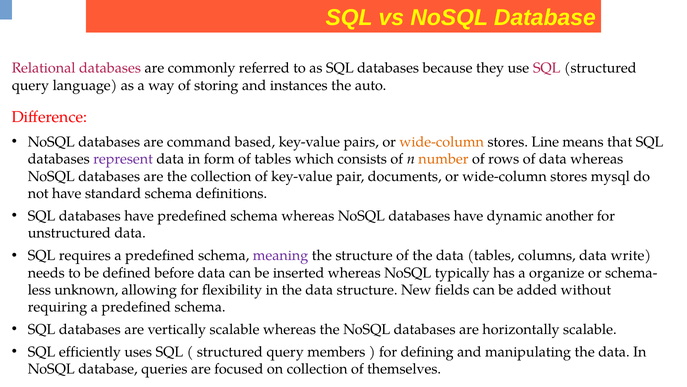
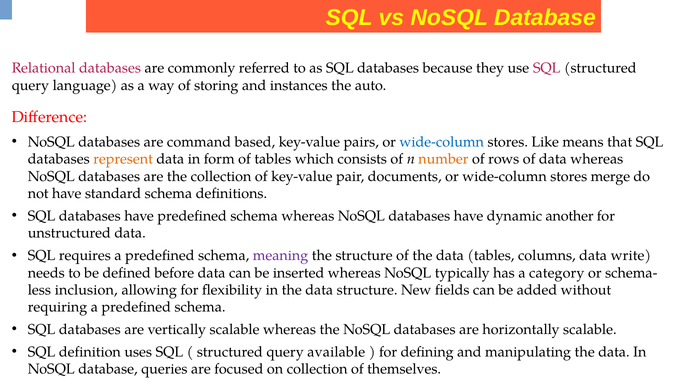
wide-column at (442, 142) colour: orange -> blue
Line: Line -> Like
represent colour: purple -> orange
mysql: mysql -> merge
organize: organize -> category
unknown: unknown -> inclusion
efficiently: efficiently -> definition
members: members -> available
